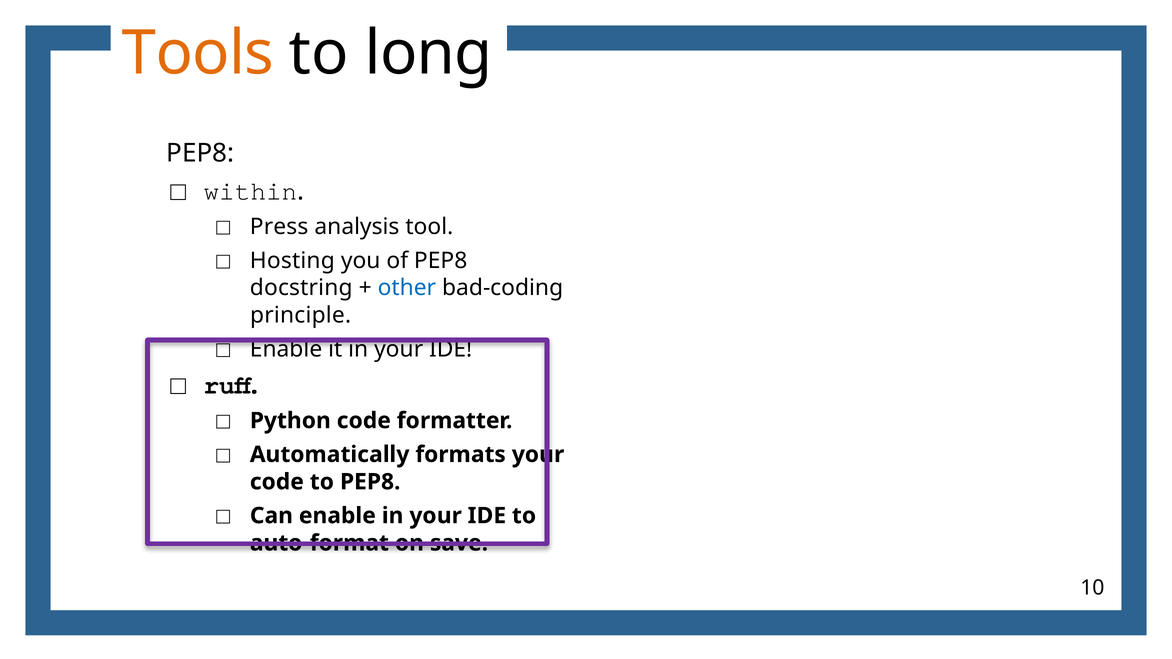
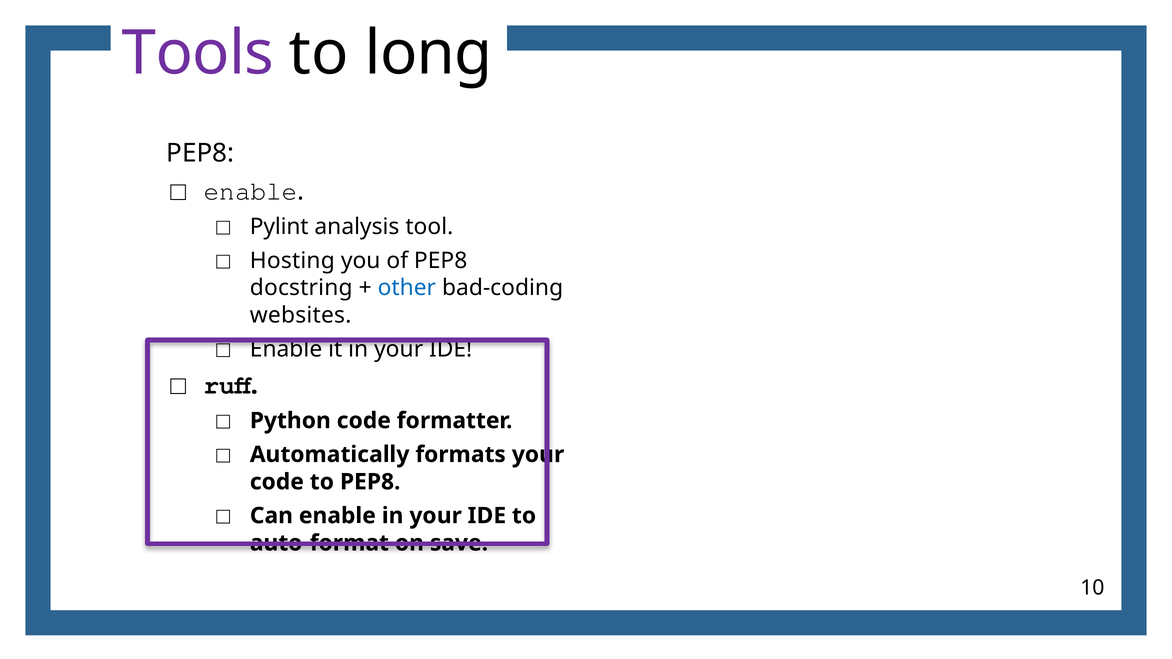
Tools colour: orange -> purple
within at (251, 191): within -> enable
Press: Press -> Pylint
principle: principle -> websites
